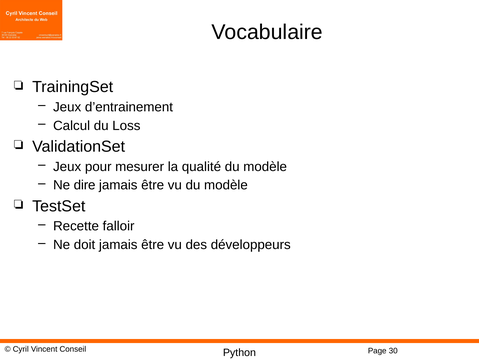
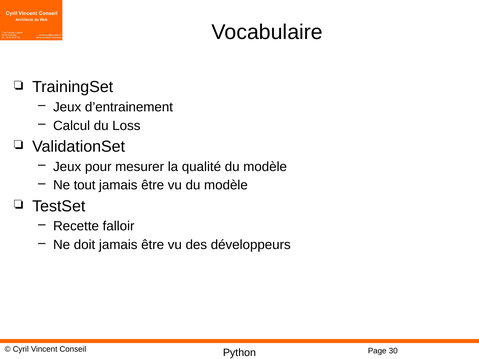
dire: dire -> tout
